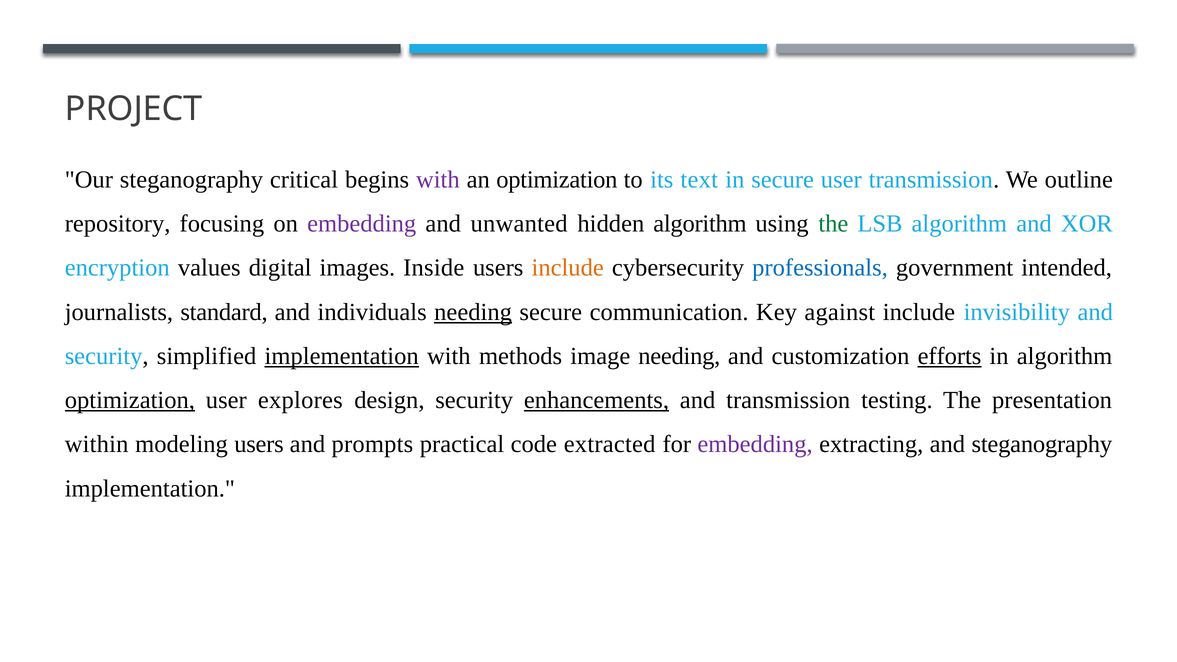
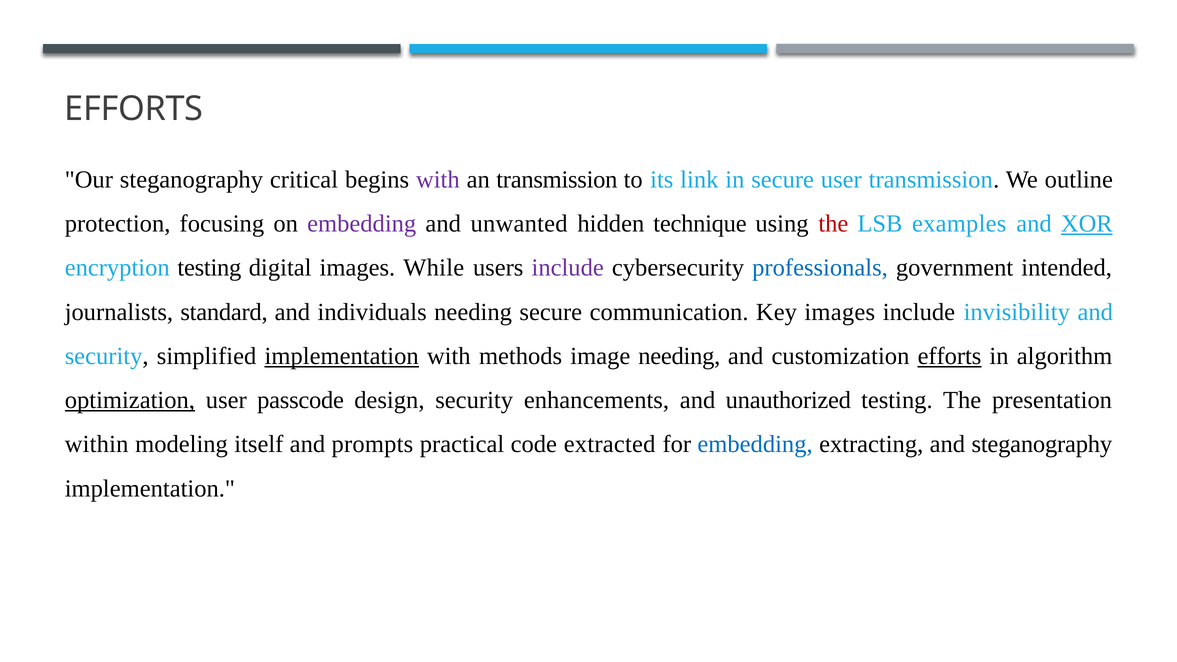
PROJECT at (134, 109): PROJECT -> EFFORTS
an optimization: optimization -> transmission
text: text -> link
repository: repository -> protection
hidden algorithm: algorithm -> technique
the at (833, 224) colour: green -> red
LSB algorithm: algorithm -> examples
XOR underline: none -> present
encryption values: values -> testing
Inside: Inside -> While
include at (568, 268) colour: orange -> purple
needing at (473, 312) underline: present -> none
Key against: against -> images
explores: explores -> passcode
enhancements underline: present -> none
and transmission: transmission -> unauthorized
modeling users: users -> itself
embedding at (755, 444) colour: purple -> blue
